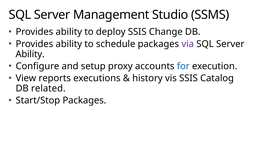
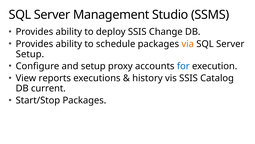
via colour: purple -> orange
Ability at (30, 54): Ability -> Setup
related: related -> current
